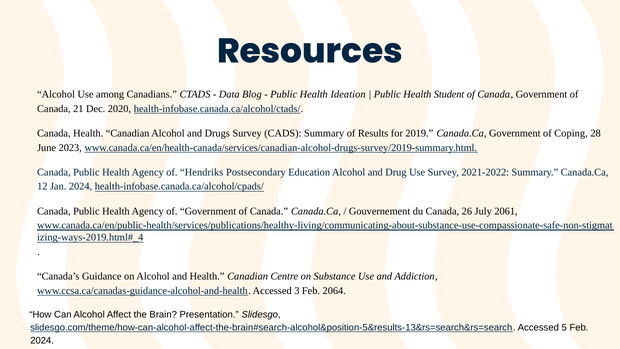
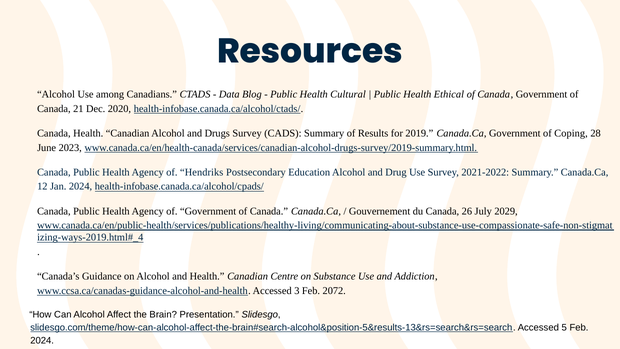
Ideation: Ideation -> Cultural
Student: Student -> Ethical
2061: 2061 -> 2029
2064: 2064 -> 2072
